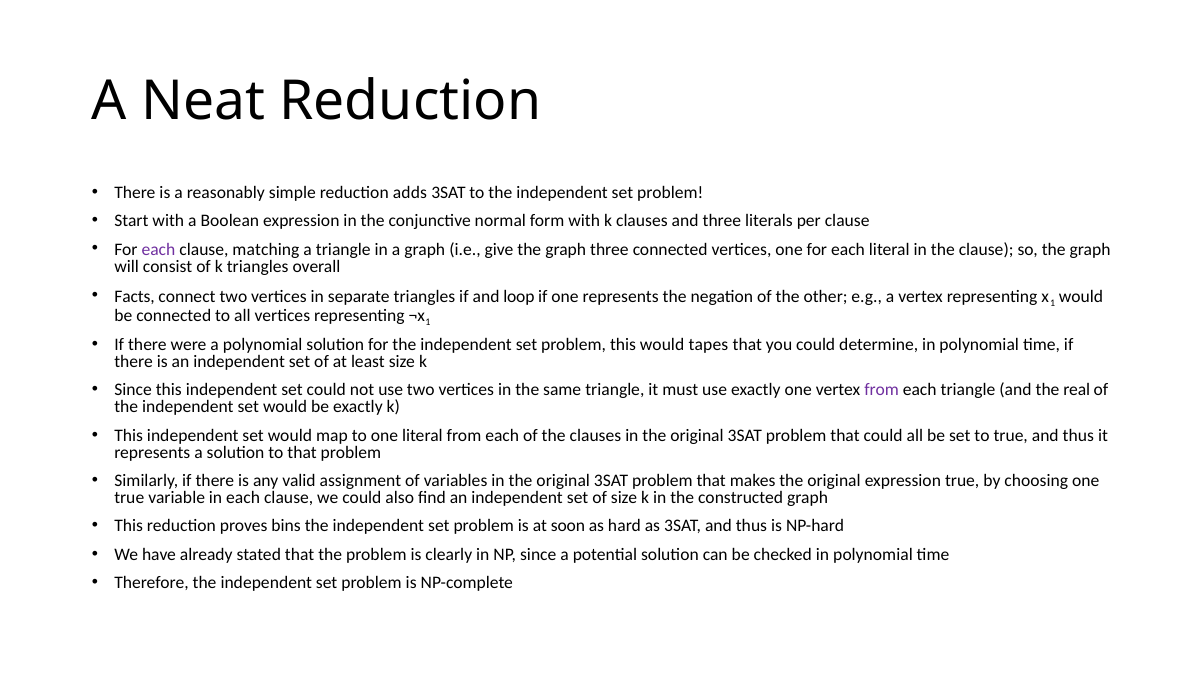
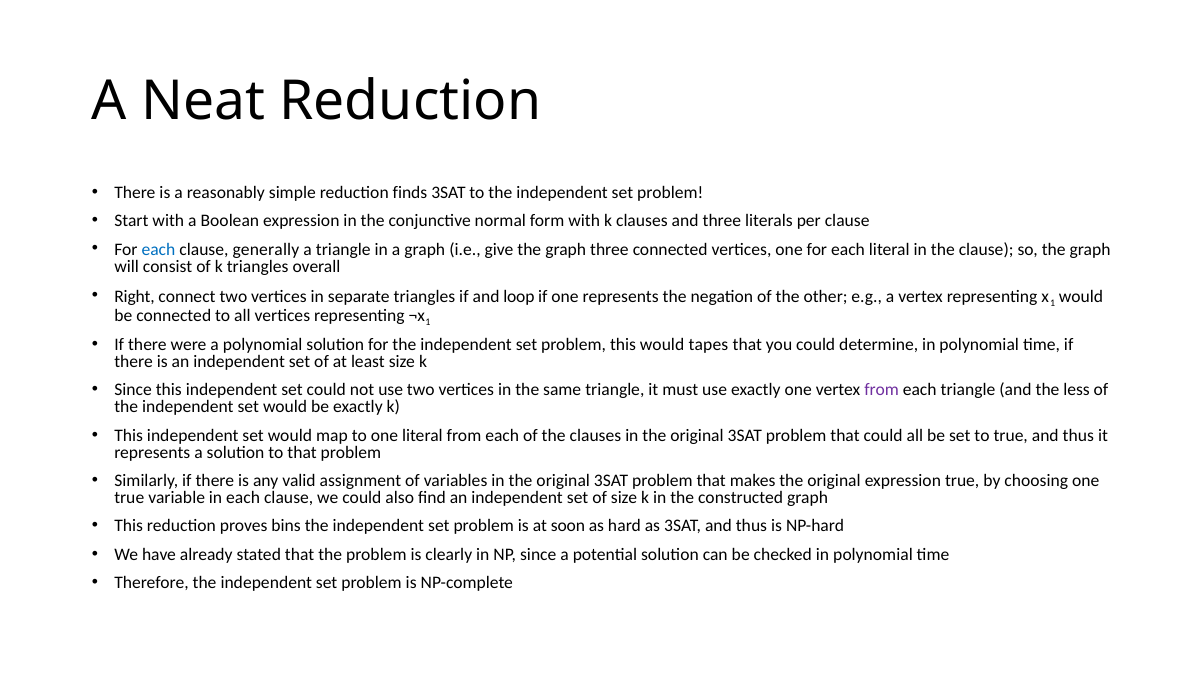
adds: adds -> finds
each at (158, 249) colour: purple -> blue
matching: matching -> generally
Facts: Facts -> Right
real: real -> less
